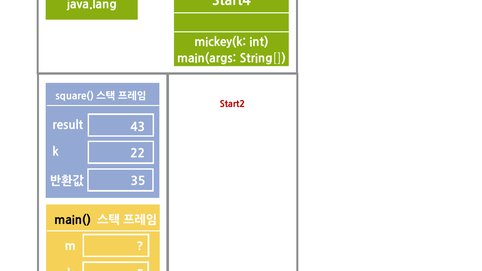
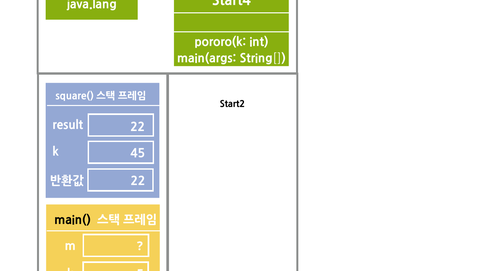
mickey(k: mickey(k -> pororo(k
Start2 colour: red -> black
result 43: 43 -> 22
22: 22 -> 45
35 at (138, 181): 35 -> 22
